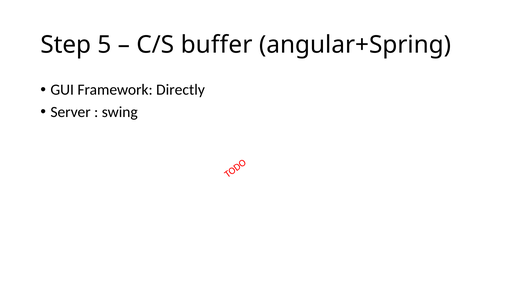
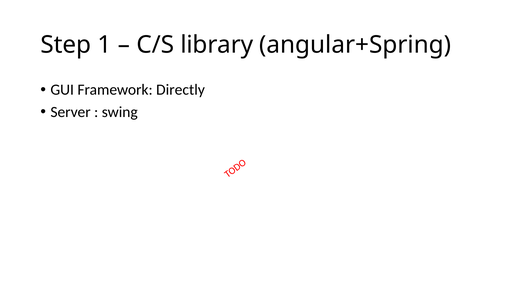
5: 5 -> 1
buffer: buffer -> library
